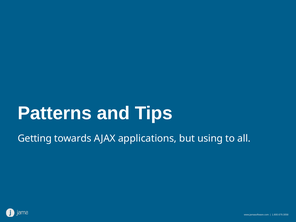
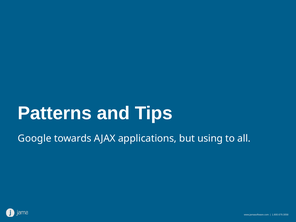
Getting: Getting -> Google
